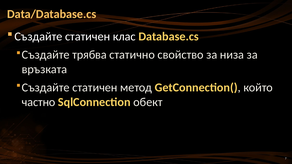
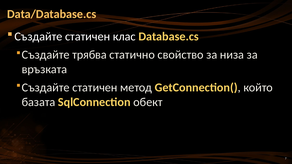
частно: частно -> базата
